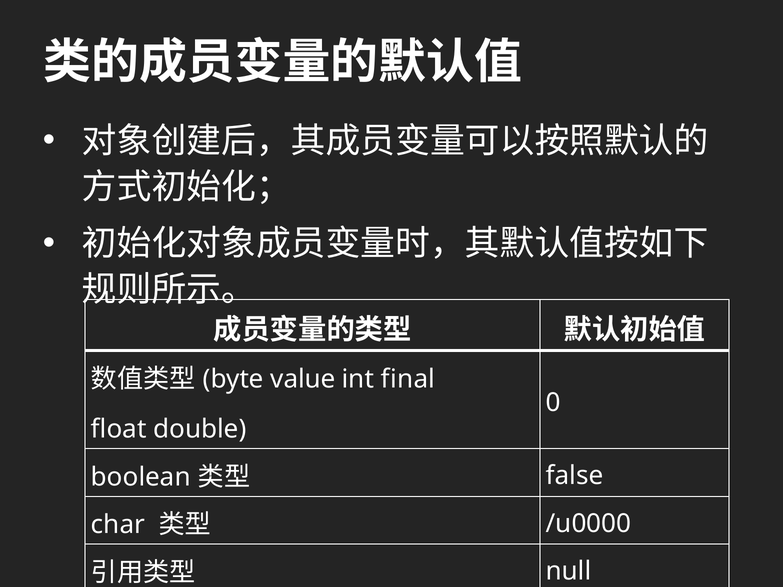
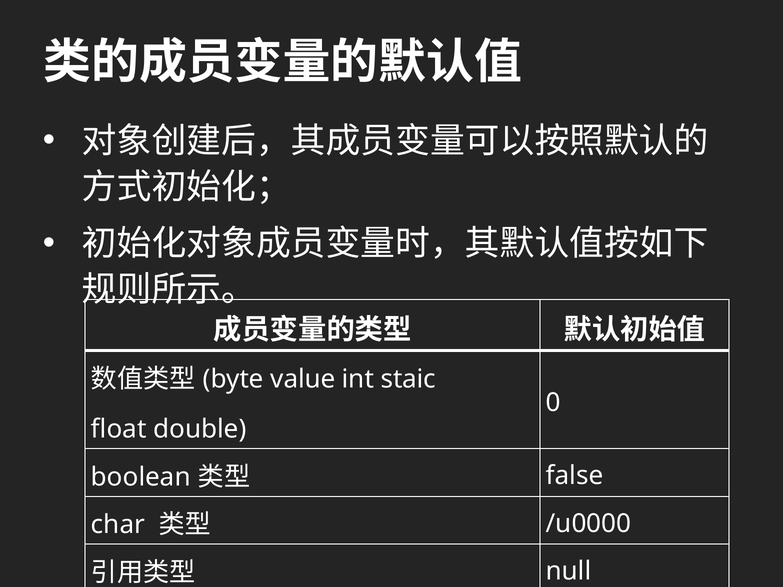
final: final -> staic
